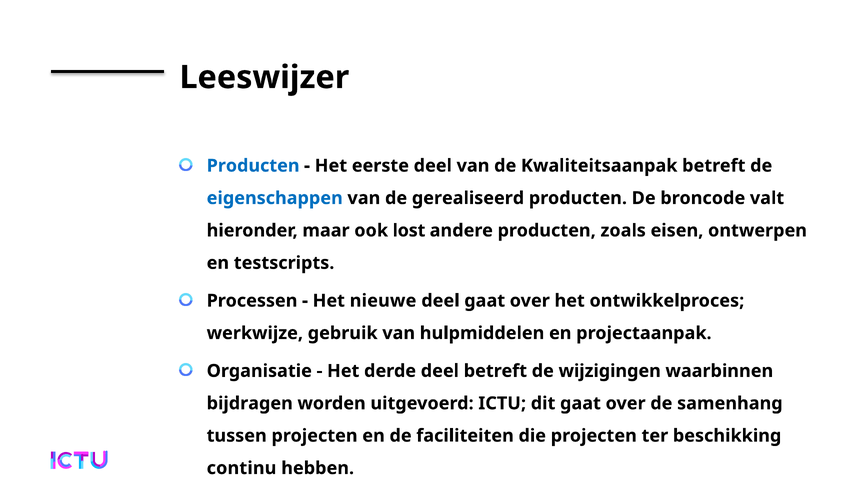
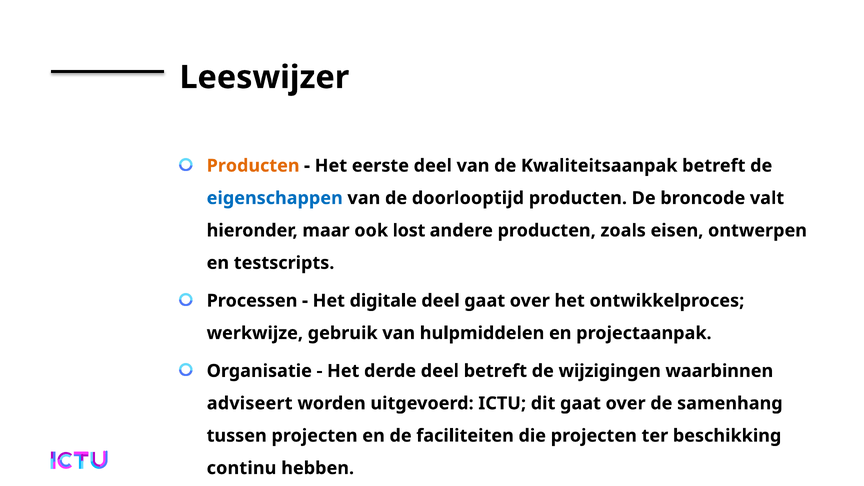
Producten at (253, 166) colour: blue -> orange
gerealiseerd: gerealiseerd -> doorlooptijd
nieuwe: nieuwe -> digitale
bijdragen: bijdragen -> adviseert
